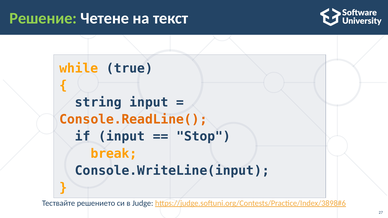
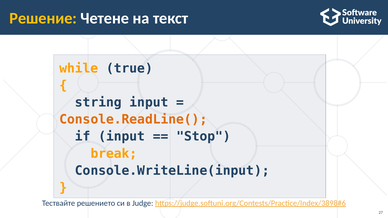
Решение colour: light green -> yellow
